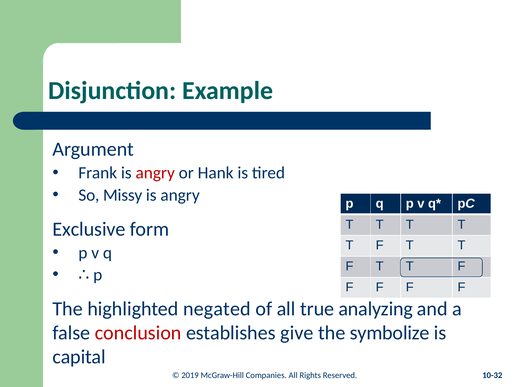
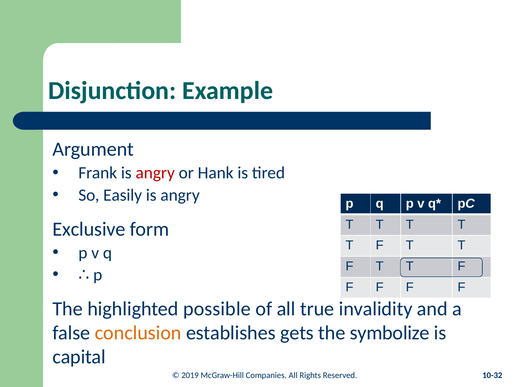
Missy: Missy -> Easily
negated: negated -> possible
analyzing: analyzing -> invalidity
conclusion colour: red -> orange
give: give -> gets
